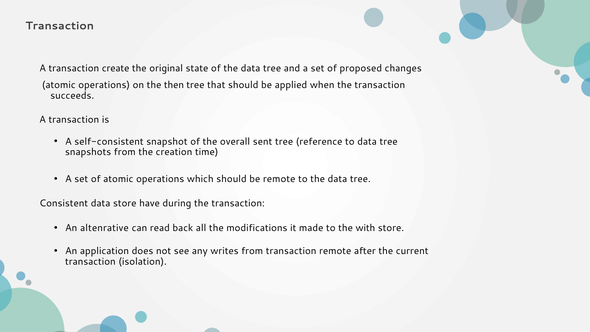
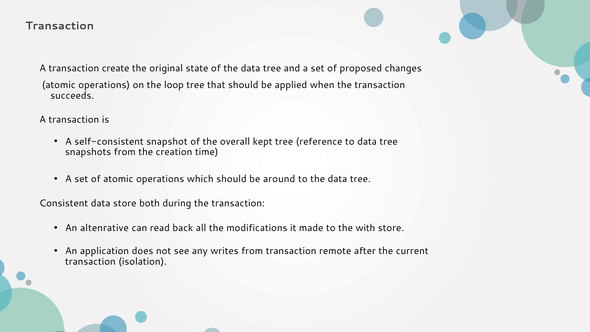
then: then -> loop
sent: sent -> kept
be remote: remote -> around
have: have -> both
